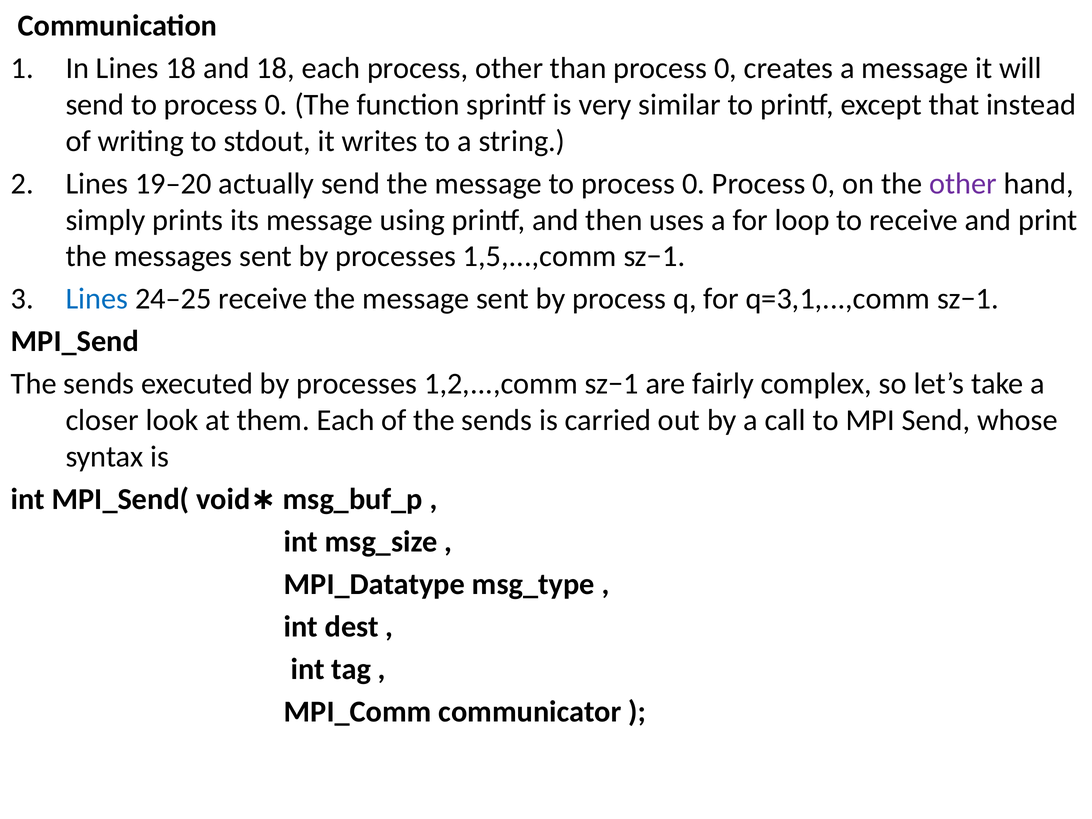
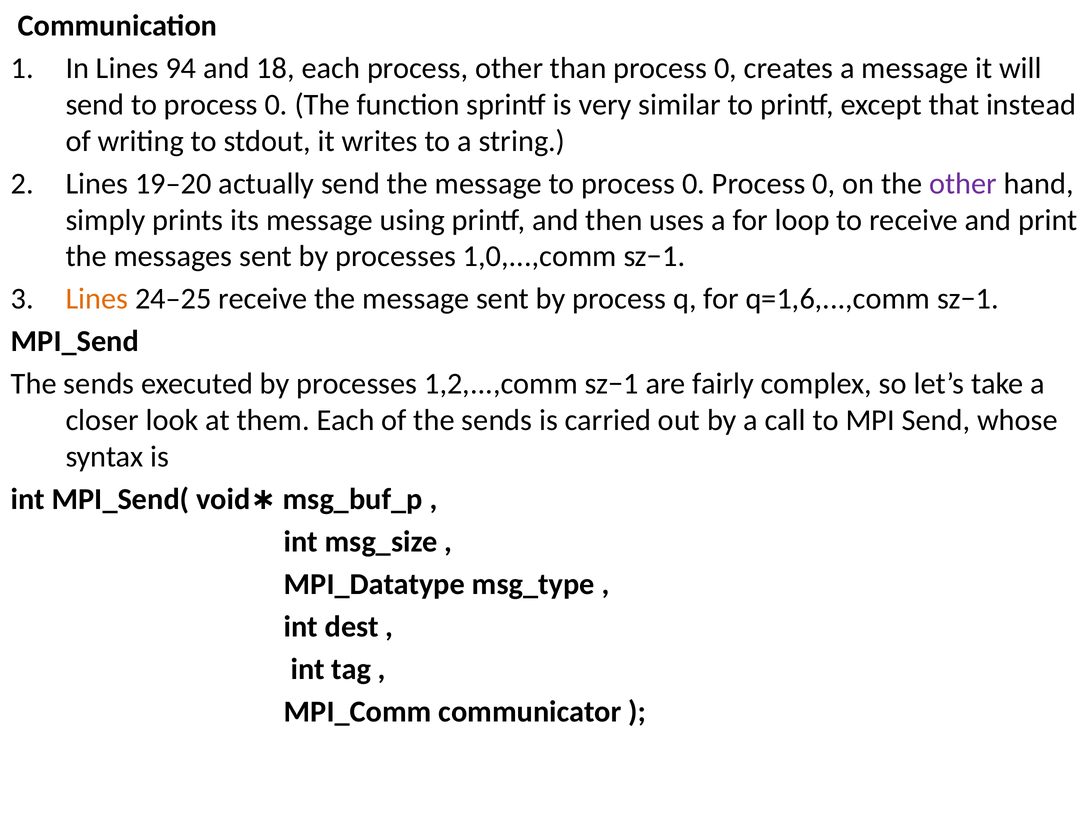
Lines 18: 18 -> 94
1,5,...,comm: 1,5,...,comm -> 1,0,...,comm
Lines at (97, 299) colour: blue -> orange
q=3,1,...,comm: q=3,1,...,comm -> q=1,6,...,comm
